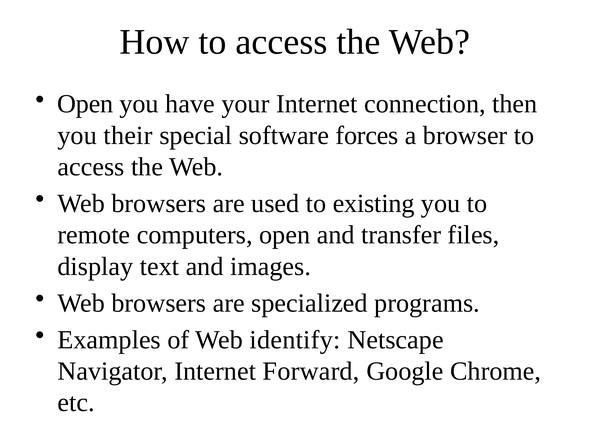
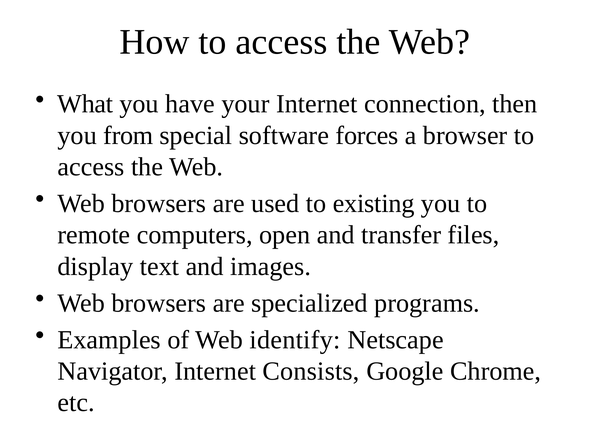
Open at (85, 104): Open -> What
their: their -> from
Forward: Forward -> Consists
